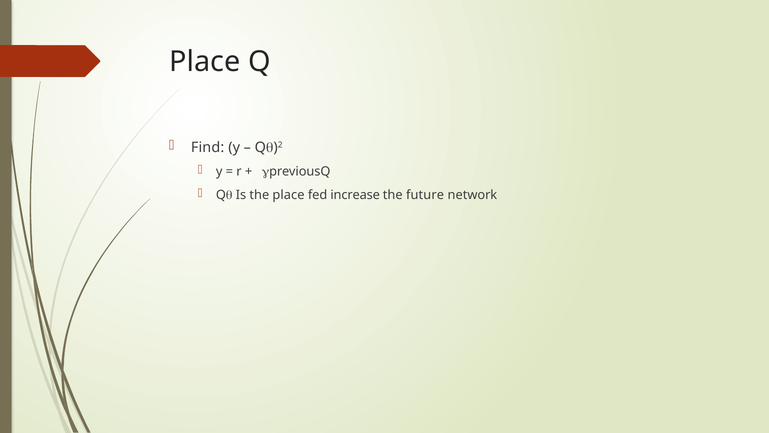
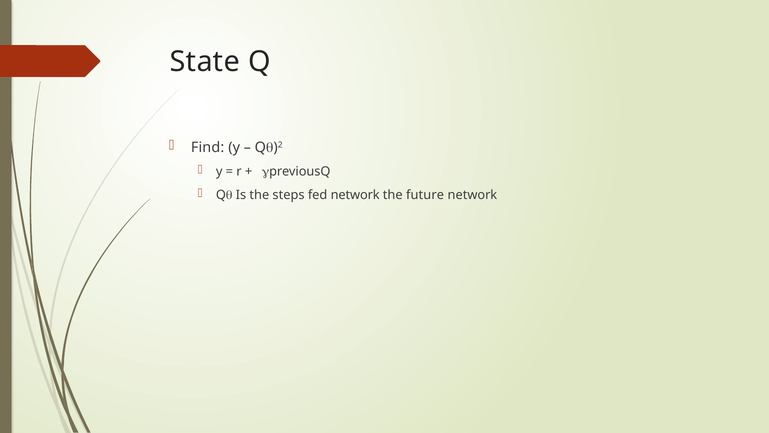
Place at (205, 62): Place -> State
the place: place -> steps
fed increase: increase -> network
